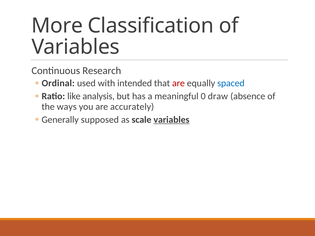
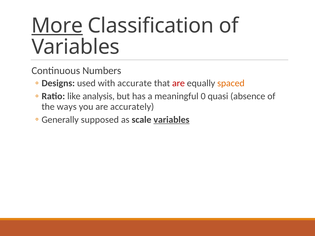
More underline: none -> present
Research: Research -> Numbers
Ordinal: Ordinal -> Designs
intended: intended -> accurate
spaced colour: blue -> orange
draw: draw -> quasi
